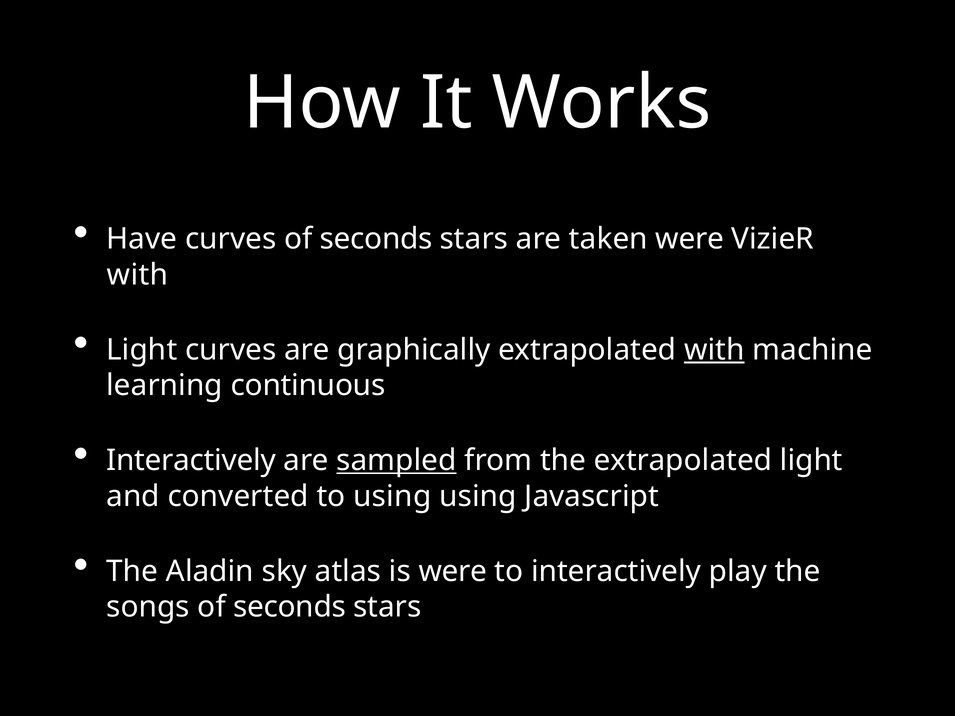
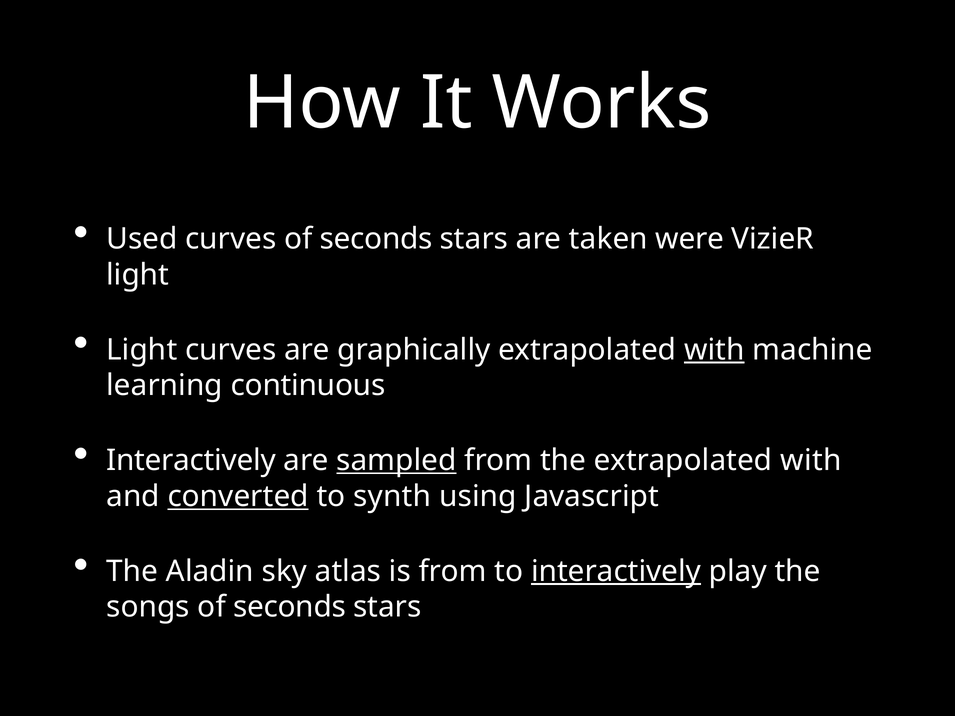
Have: Have -> Used
with at (137, 275): with -> light
the extrapolated light: light -> with
converted underline: none -> present
to using: using -> synth
is were: were -> from
interactively at (616, 571) underline: none -> present
